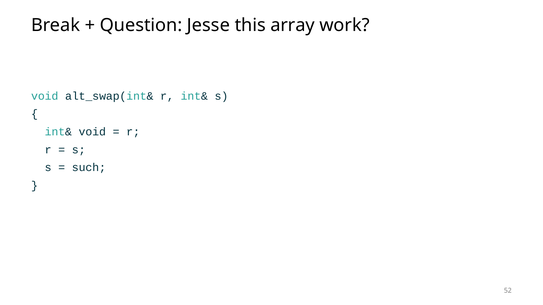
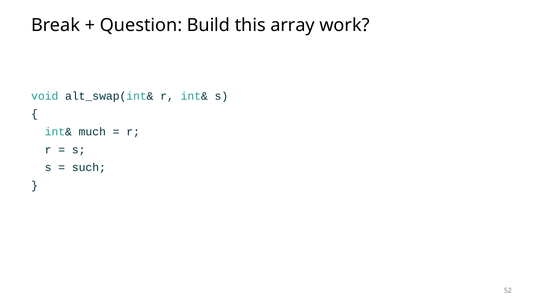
Jesse: Jesse -> Build
int& void: void -> much
